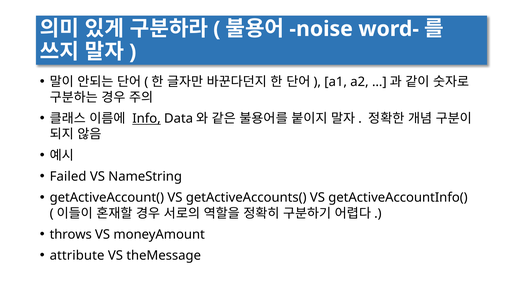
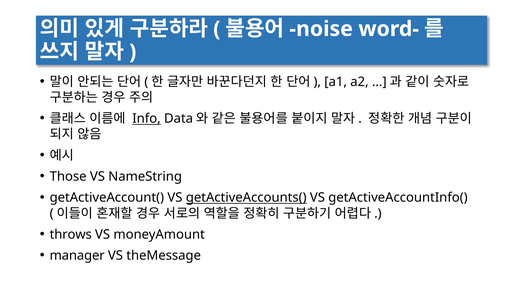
Failed: Failed -> Those
getActiveAccounts( underline: none -> present
attribute: attribute -> manager
